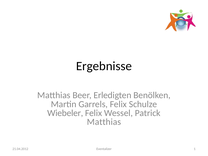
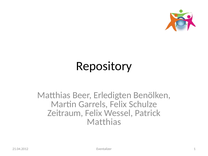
Ergebnisse: Ergebnisse -> Repository
Wiebeler: Wiebeler -> Zeitraum
